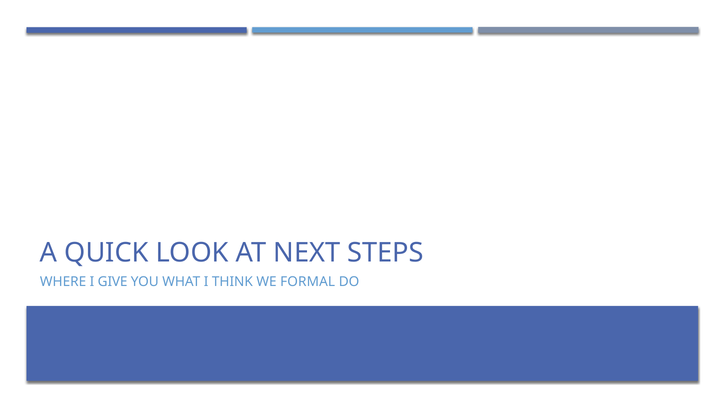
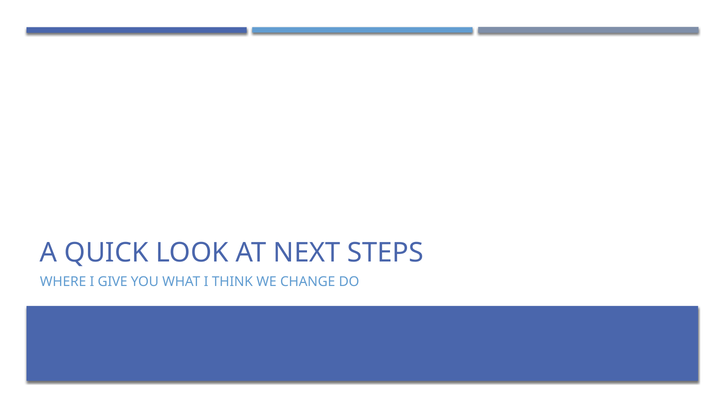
FORMAL: FORMAL -> CHANGE
